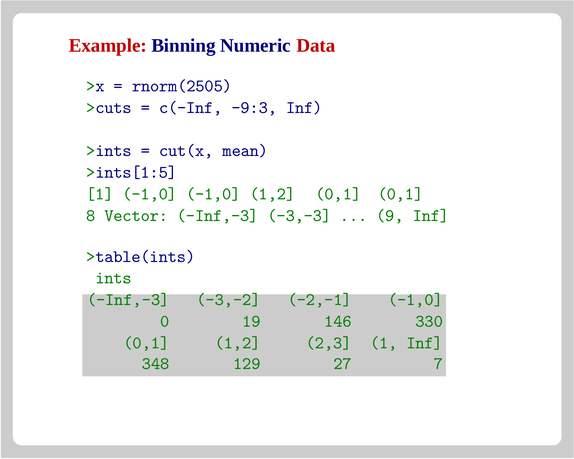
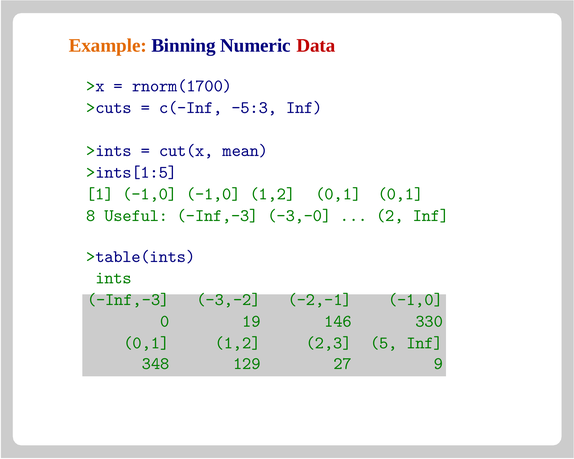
Example colour: red -> orange
rnorm(2505: rnorm(2505 -> rnorm(1700
-9:3: -9:3 -> -5:3
Vector: Vector -> Useful
-3,-3: -3,-3 -> -3,-0
9: 9 -> 2
2,3 1: 1 -> 5
7: 7 -> 9
